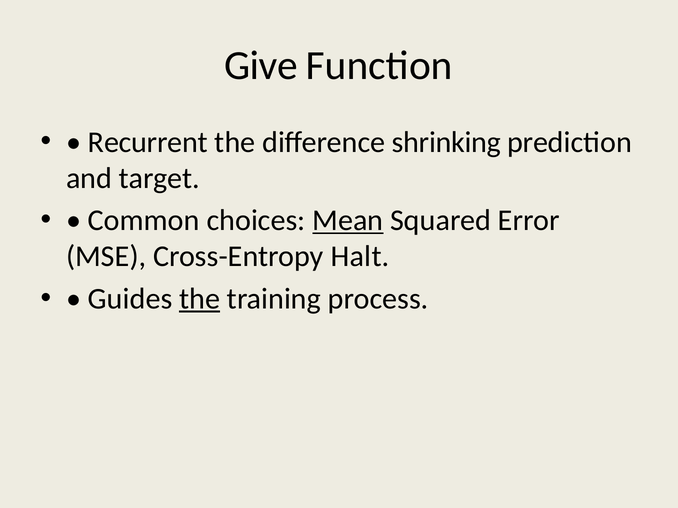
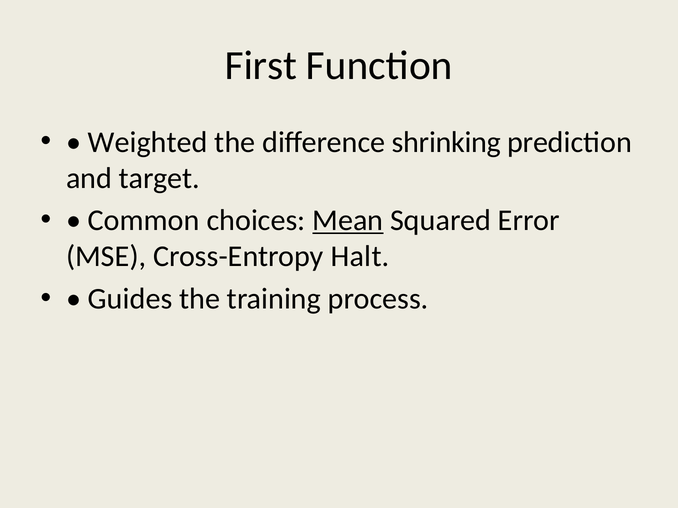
Give: Give -> First
Recurrent: Recurrent -> Weighted
the at (200, 299) underline: present -> none
